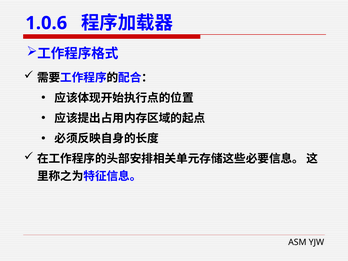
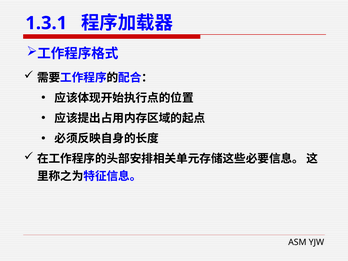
1.0.6: 1.0.6 -> 1.3.1
